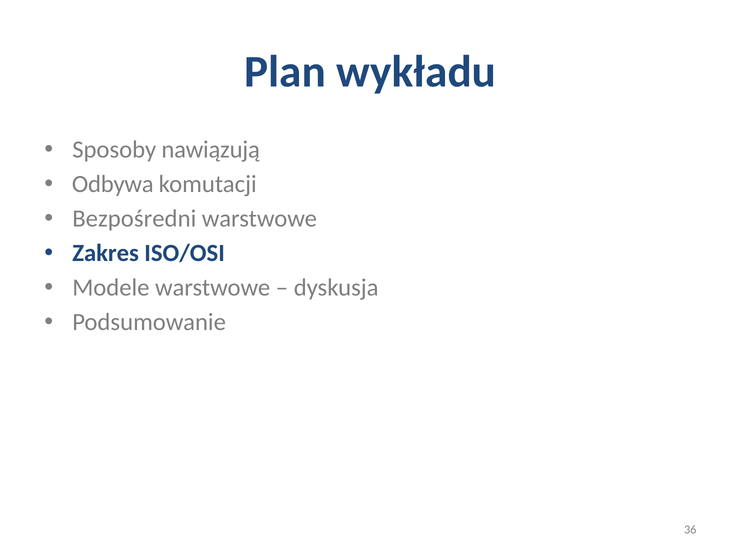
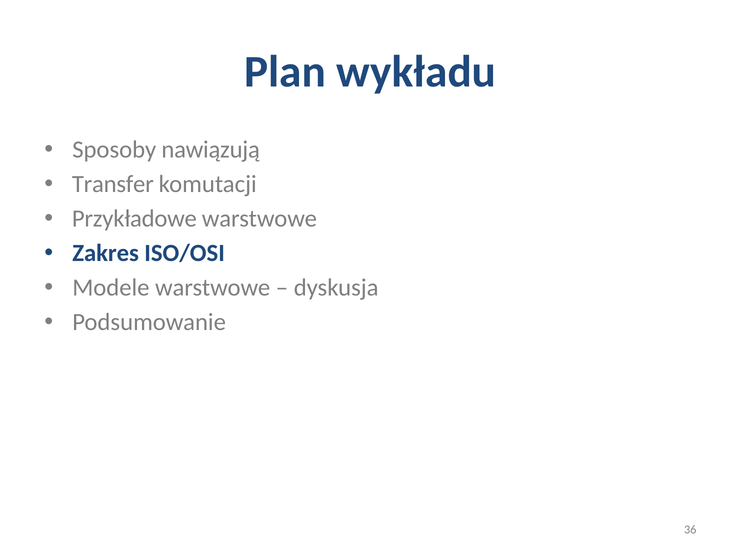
Odbywa: Odbywa -> Transfer
Bezpośredni: Bezpośredni -> Przykładowe
